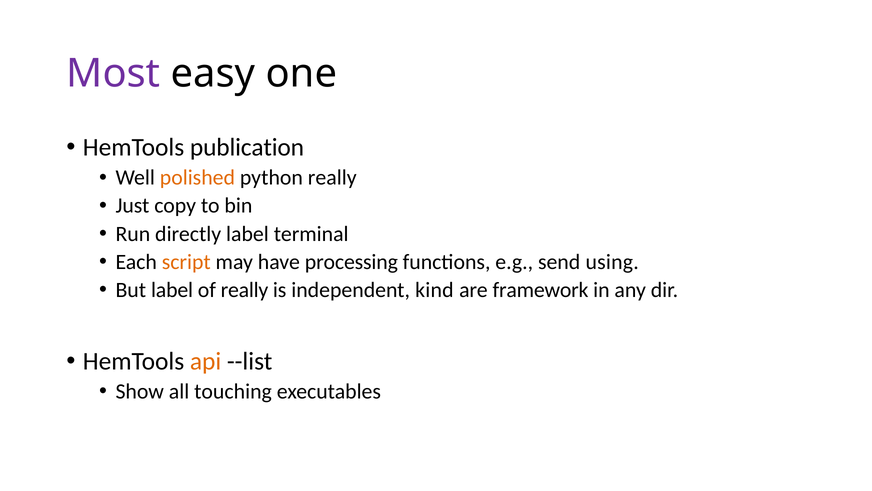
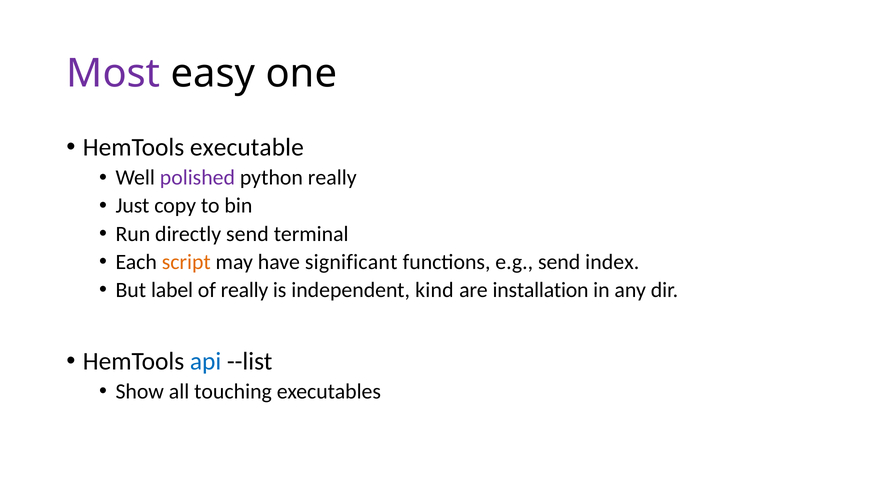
publication: publication -> executable
polished colour: orange -> purple
directly label: label -> send
processing: processing -> significant
using: using -> index
framework: framework -> installation
api colour: orange -> blue
